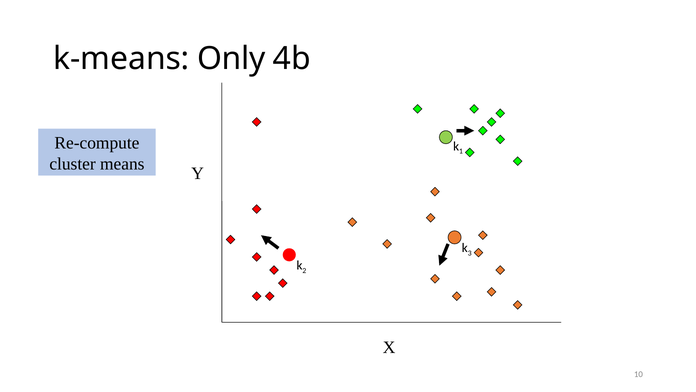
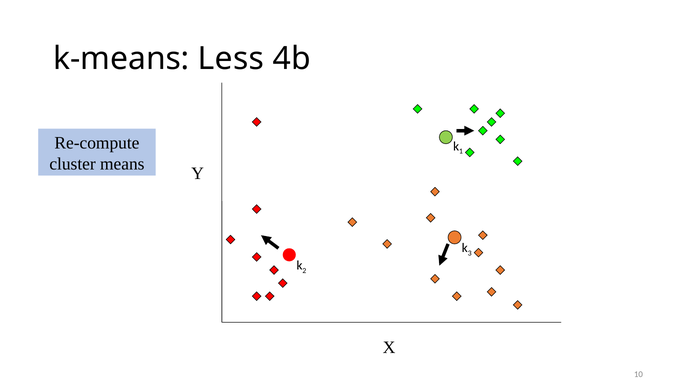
Only: Only -> Less
